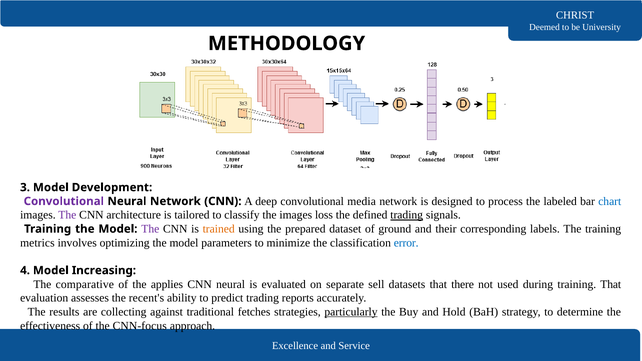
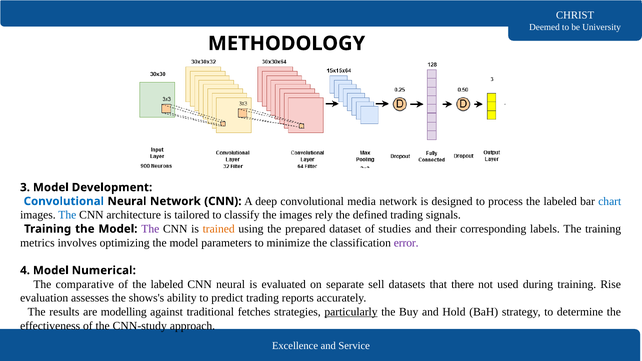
Convolutional at (64, 201) colour: purple -> blue
The at (67, 215) colour: purple -> blue
loss: loss -> rely
trading at (407, 215) underline: present -> none
ground: ground -> studies
error colour: blue -> purple
Increasing: Increasing -> Numerical
of the applies: applies -> labeled
training That: That -> Rise
recent's: recent's -> shows's
collecting: collecting -> modelling
CNN-focus: CNN-focus -> CNN-study
